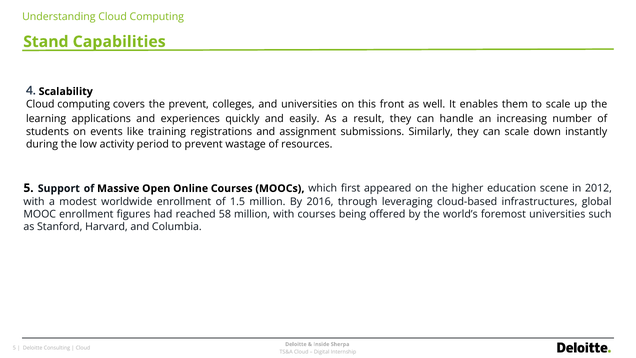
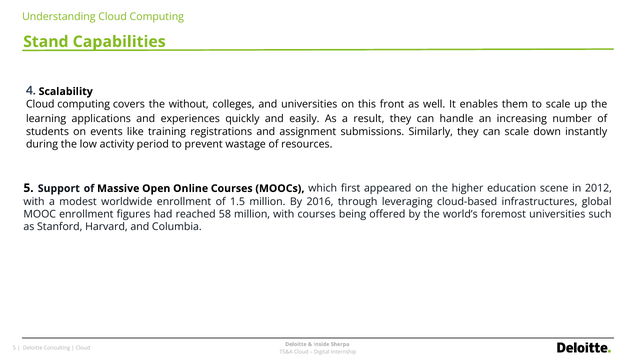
the prevent: prevent -> without
